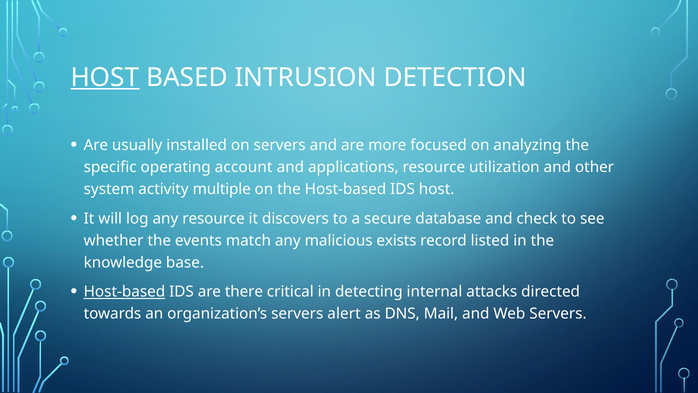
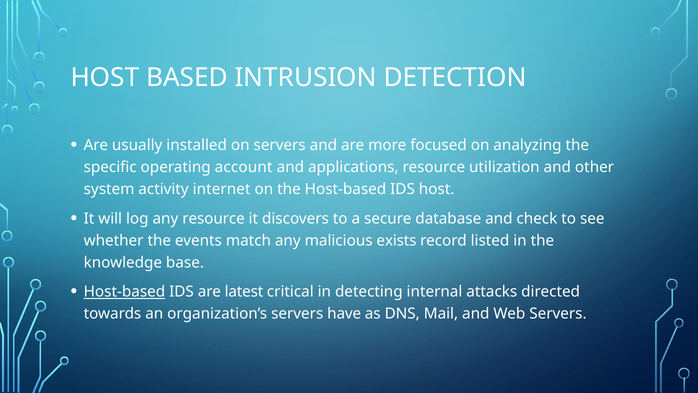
HOST at (105, 78) underline: present -> none
multiple: multiple -> internet
there: there -> latest
alert: alert -> have
